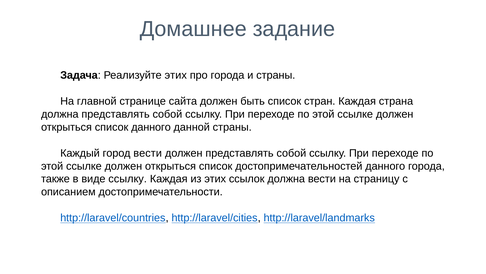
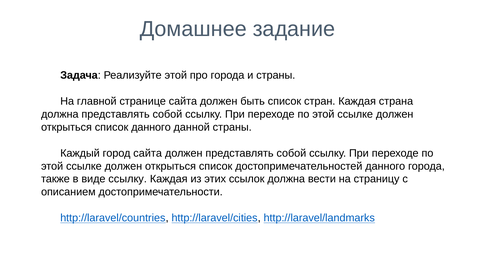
Реализуйте этих: этих -> этой
город вести: вести -> сайта
